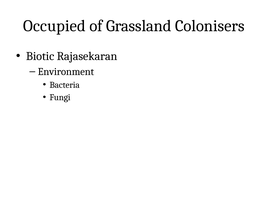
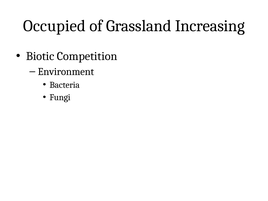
Colonisers: Colonisers -> Increasing
Rajasekaran: Rajasekaran -> Competition
